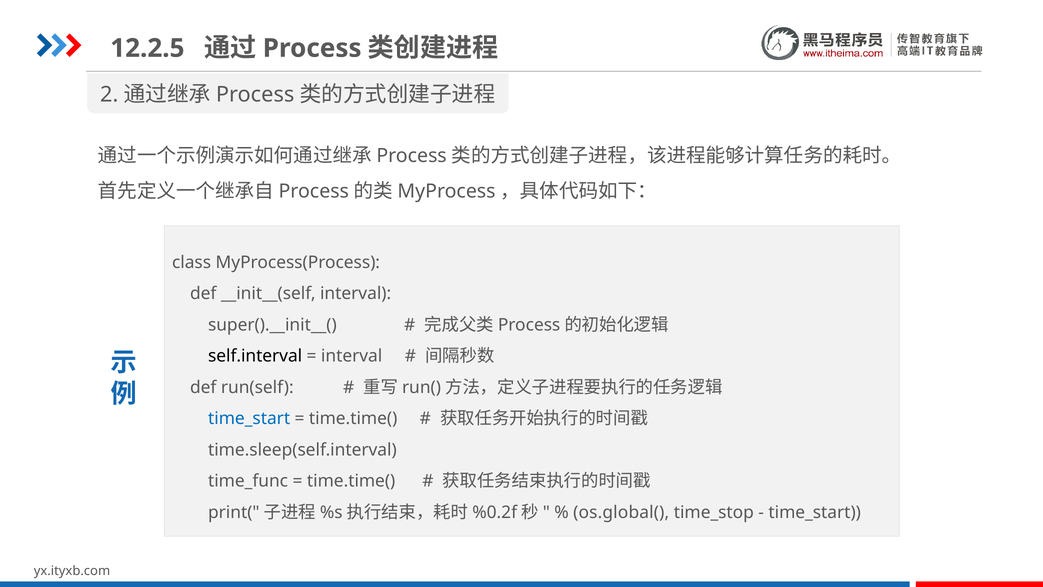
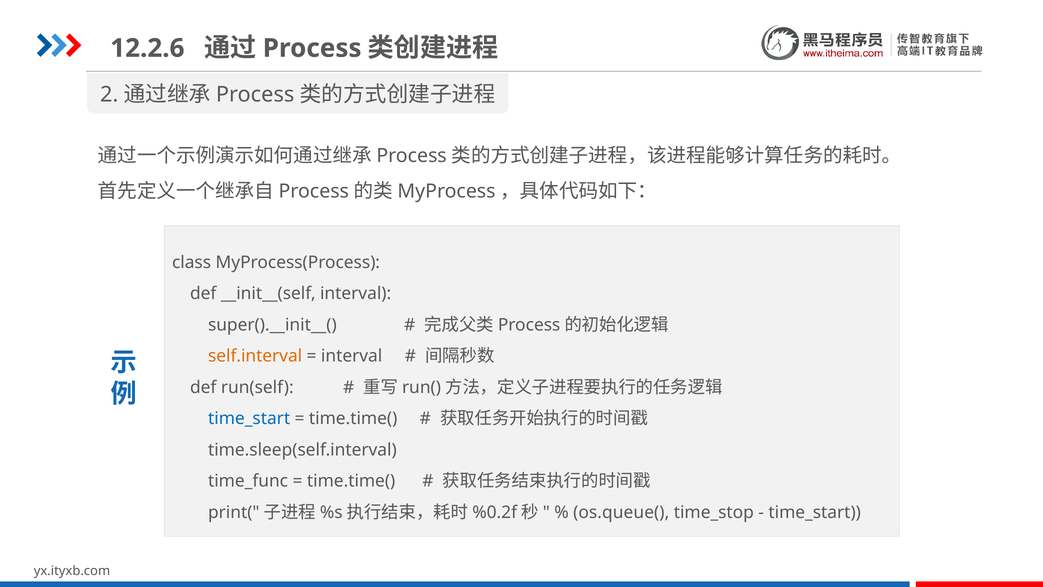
12.2.5: 12.2.5 -> 12.2.6
self.interval colour: black -> orange
os.global(: os.global( -> os.queue(
